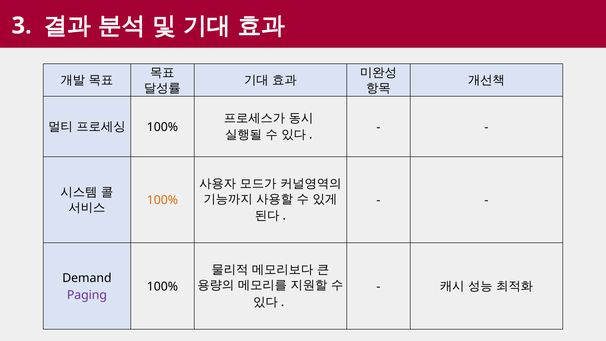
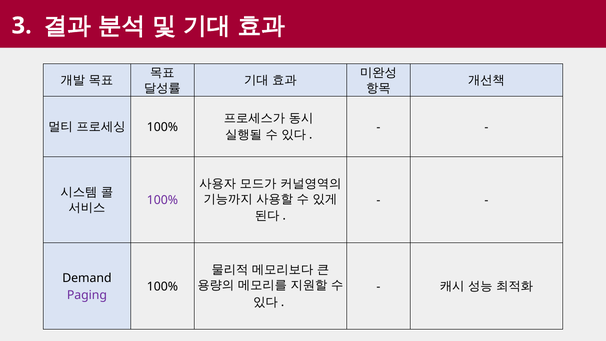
100% at (162, 200) colour: orange -> purple
